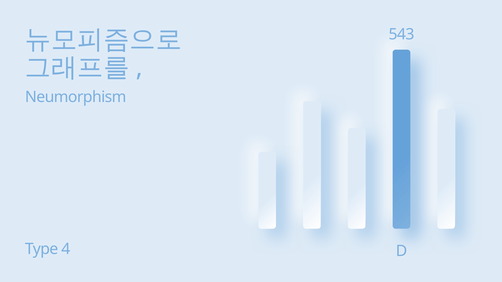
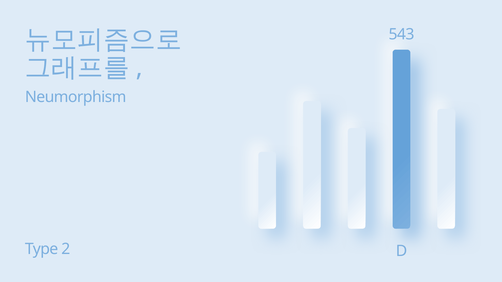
4: 4 -> 2
